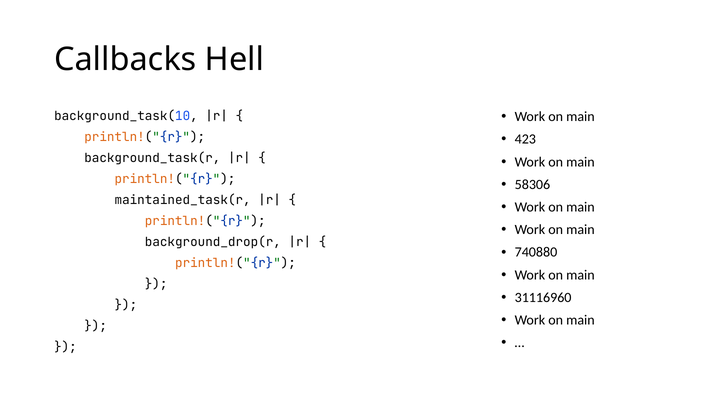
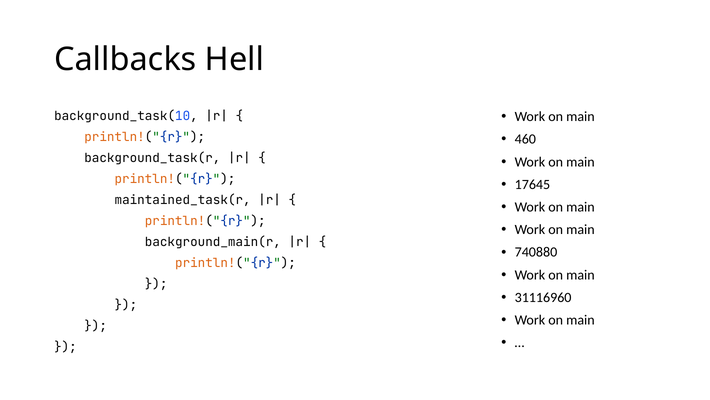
423: 423 -> 460
58306: 58306 -> 17645
background_drop(r: background_drop(r -> background_main(r
